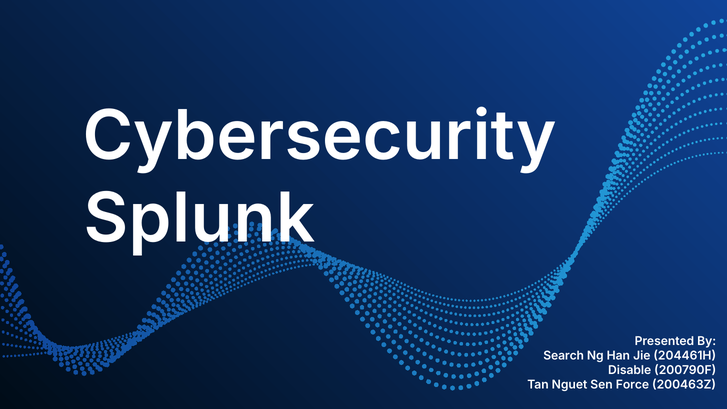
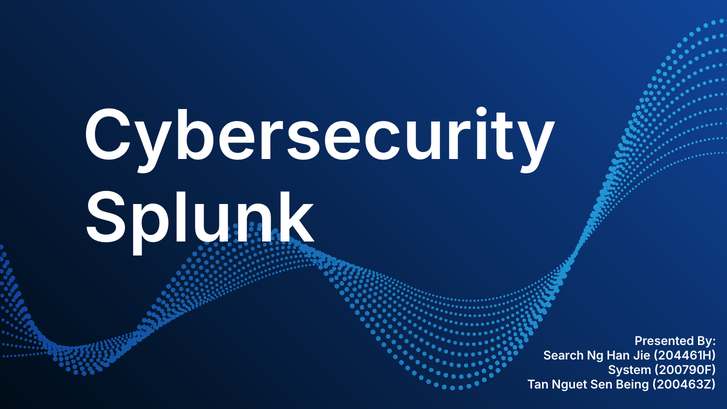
Disable: Disable -> System
Force: Force -> Being
